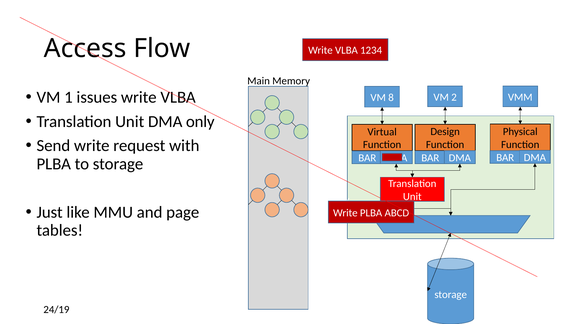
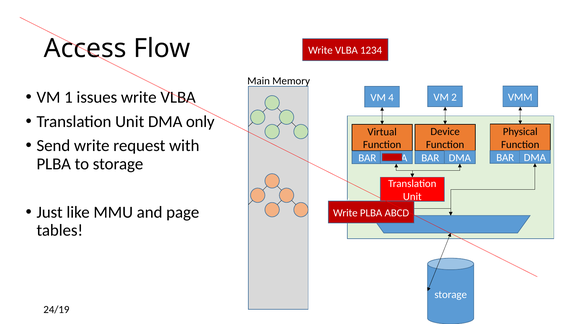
8: 8 -> 4
Design: Design -> Device
